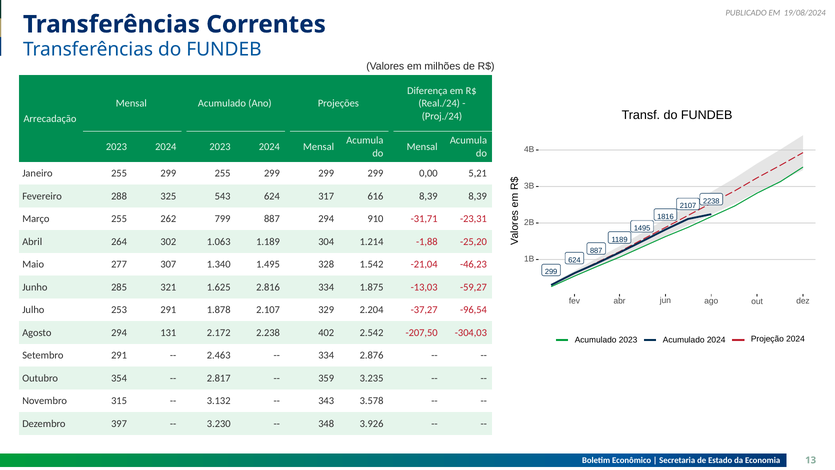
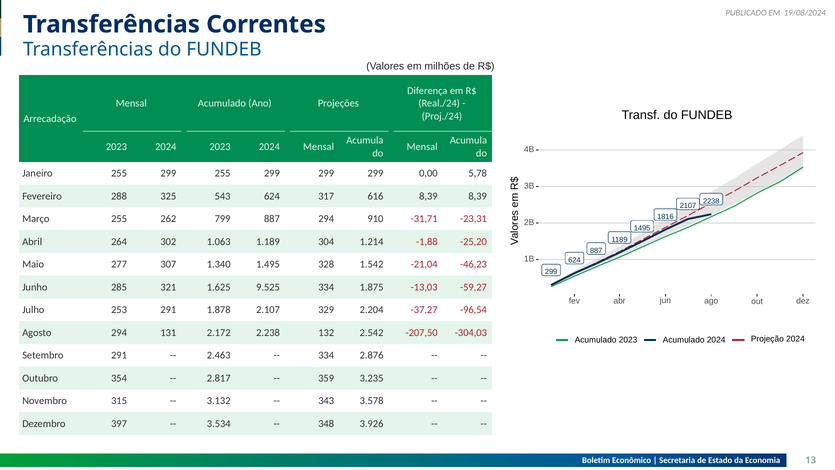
5,21: 5,21 -> 5,78
2.816: 2.816 -> 9.525
402: 402 -> 132
3.230: 3.230 -> 3.534
